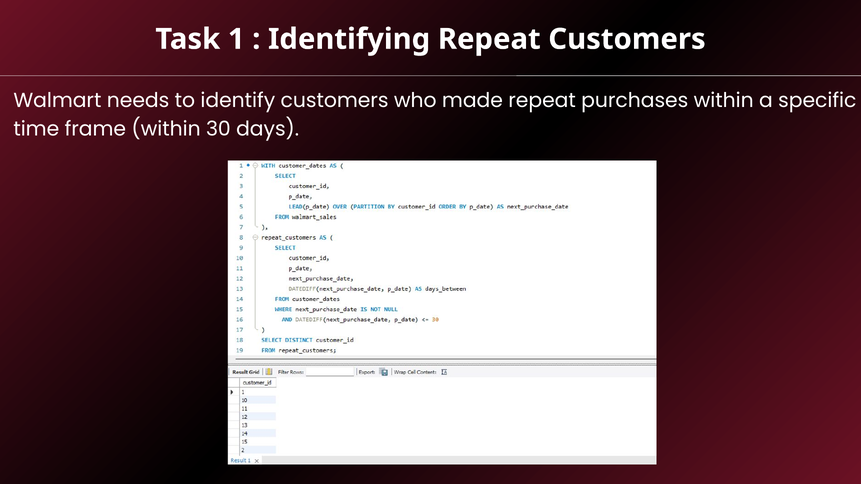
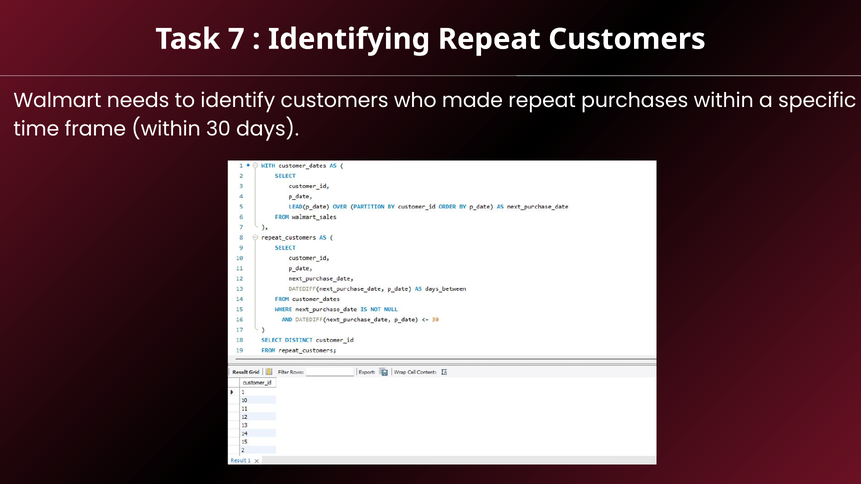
1: 1 -> 7
